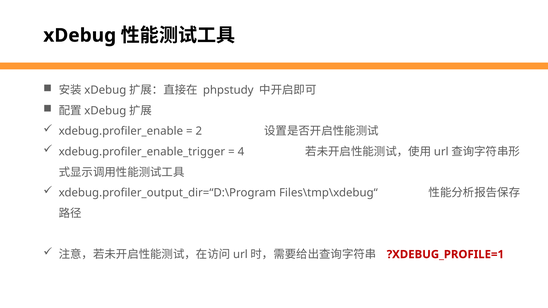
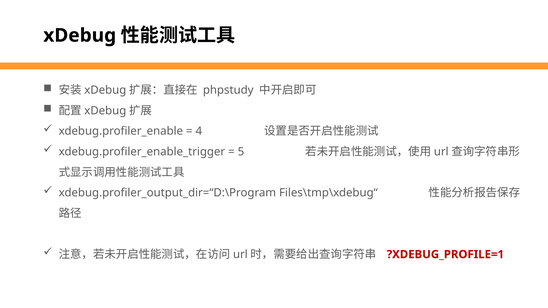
2: 2 -> 4
4: 4 -> 5
